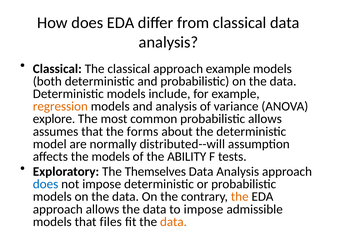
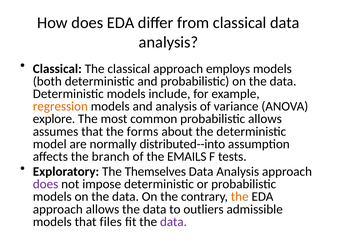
approach example: example -> employs
distributed--will: distributed--will -> distributed--into
the models: models -> branch
ABILITY: ABILITY -> EMAILS
does at (46, 185) colour: blue -> purple
to impose: impose -> outliers
data at (173, 222) colour: orange -> purple
